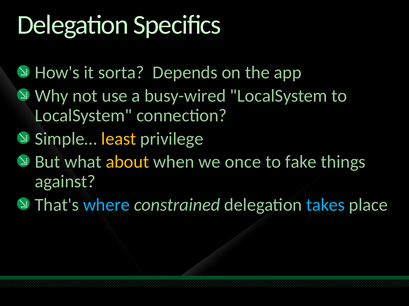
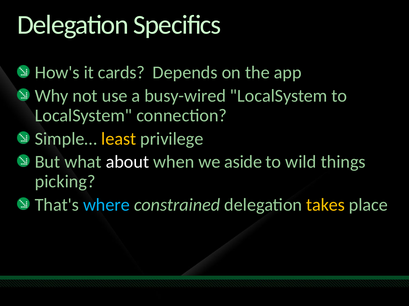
sorta: sorta -> cards
about colour: yellow -> white
once: once -> aside
fake: fake -> wild
against: against -> picking
takes colour: light blue -> yellow
